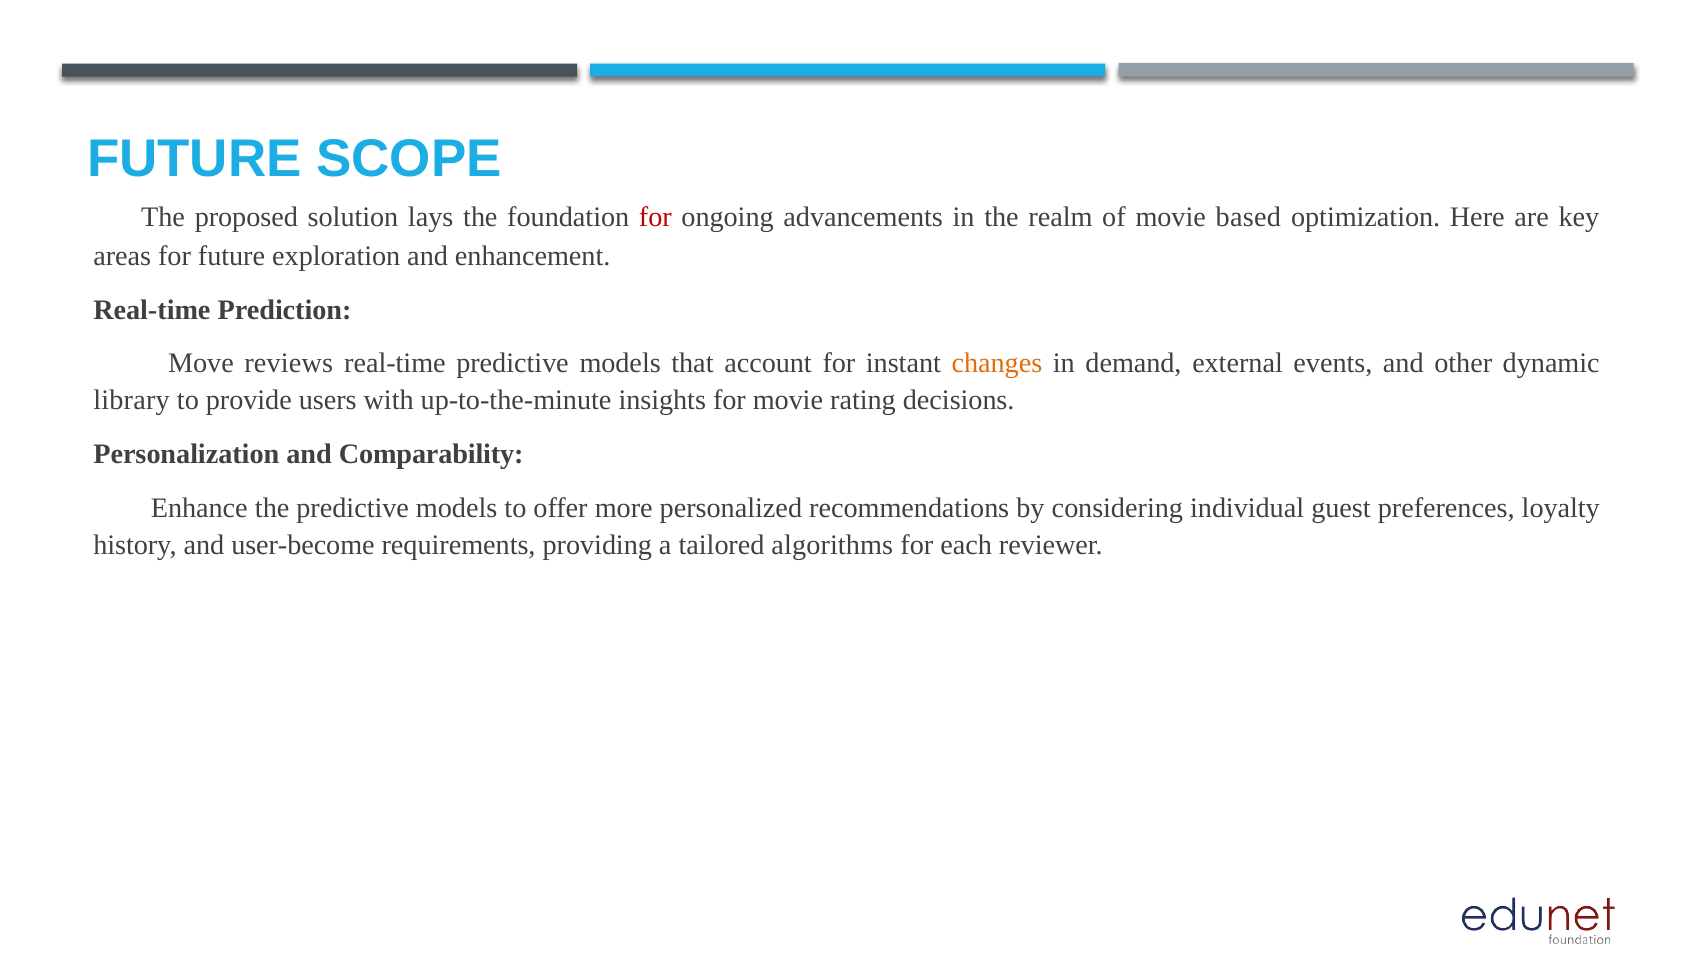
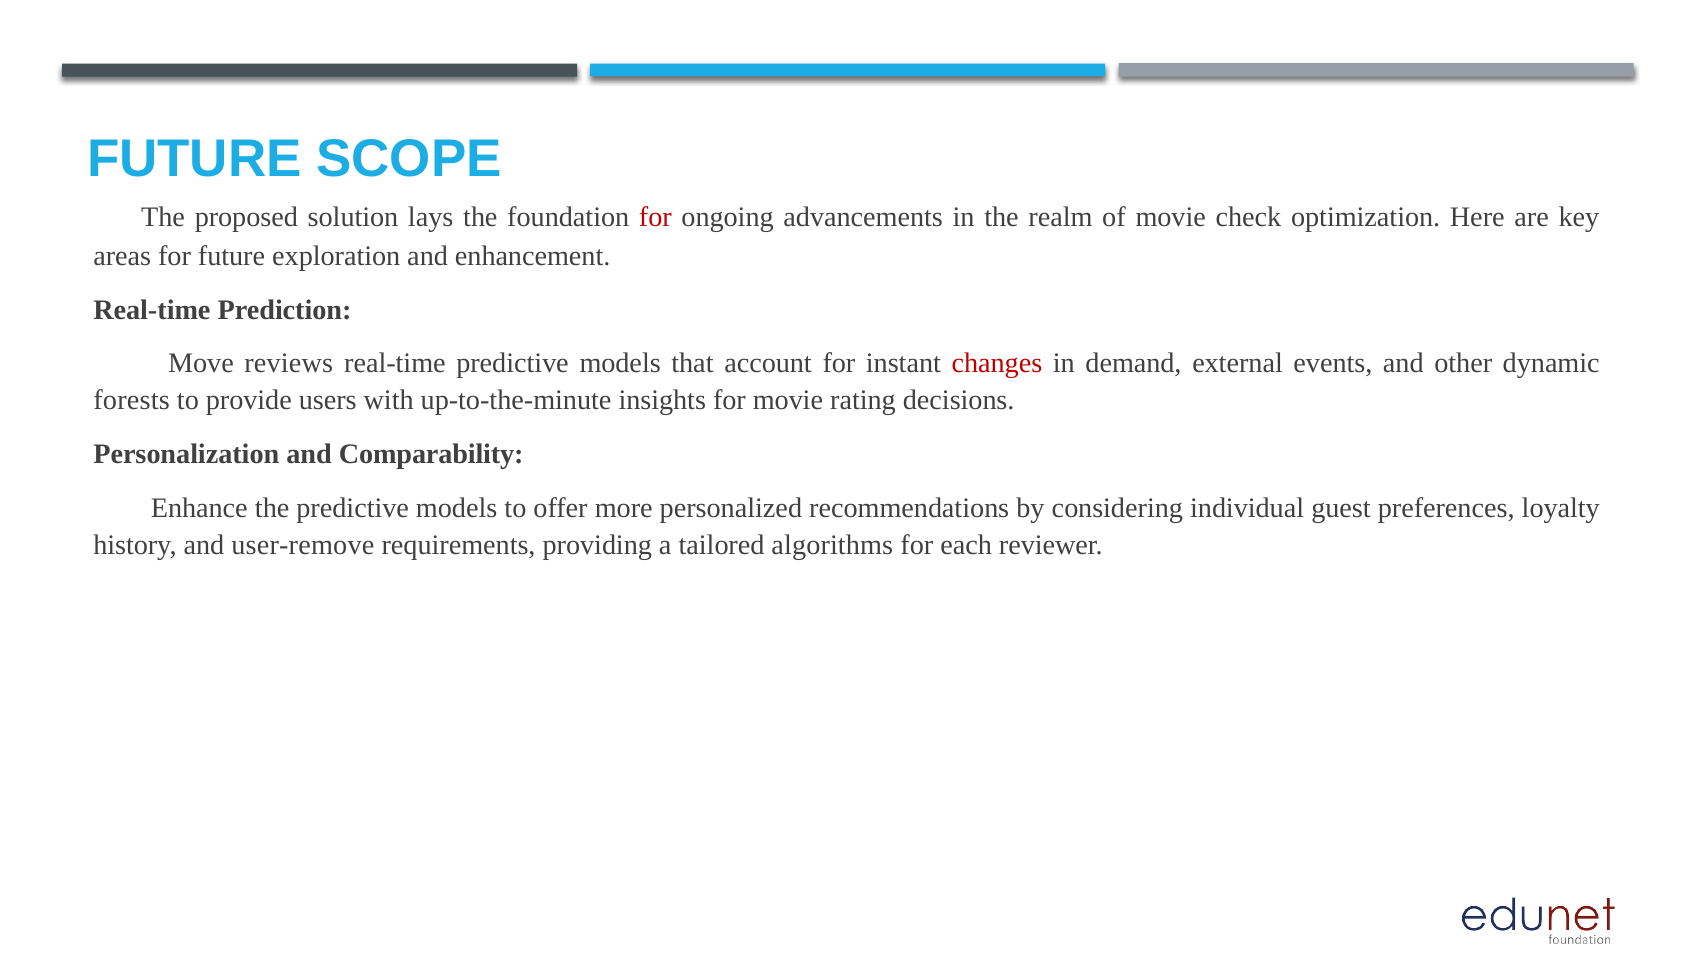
based: based -> check
changes colour: orange -> red
library: library -> forests
user-become: user-become -> user-remove
